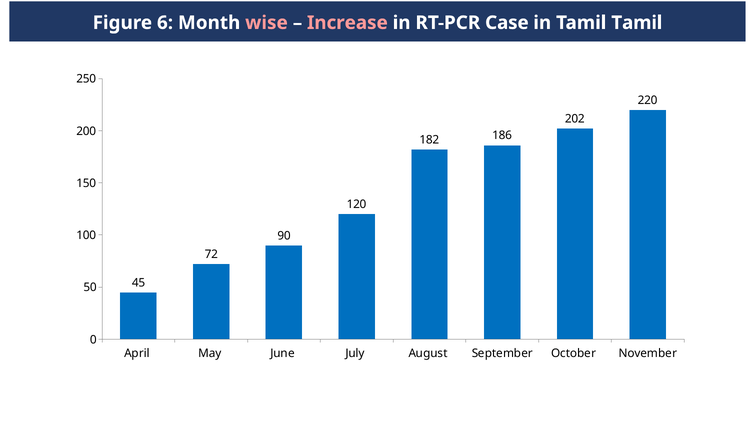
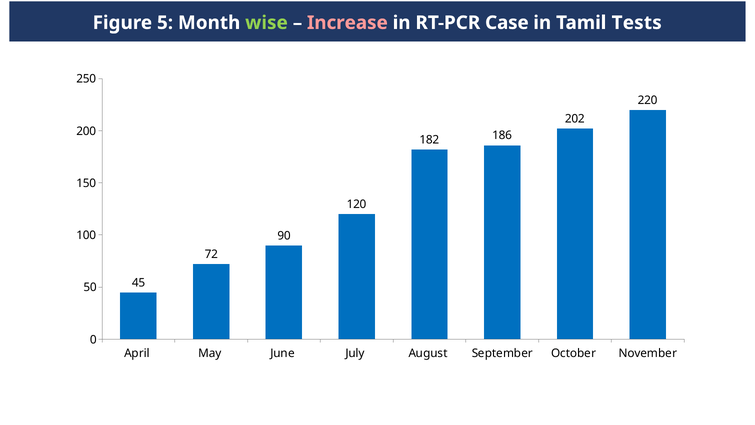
6: 6 -> 5
wise colour: pink -> light green
Tamil Tamil: Tamil -> Tests
